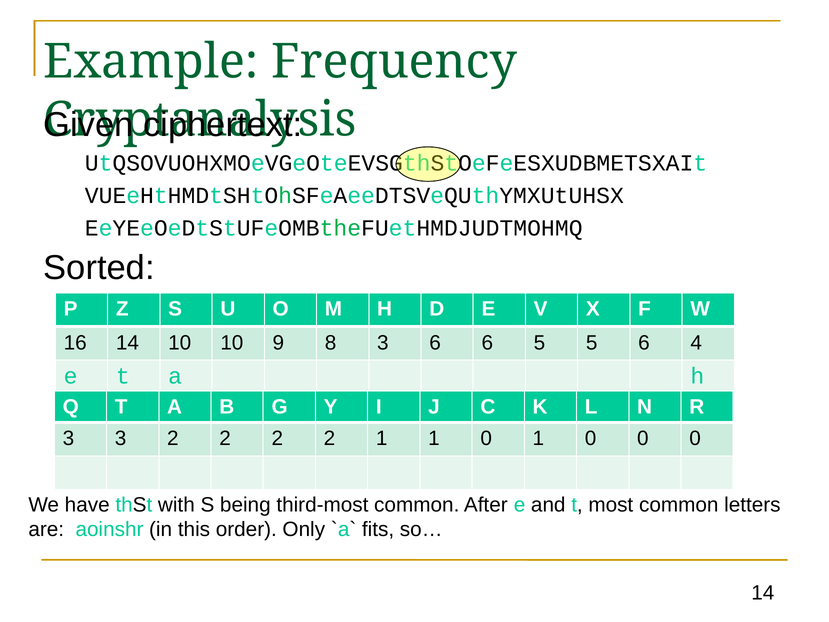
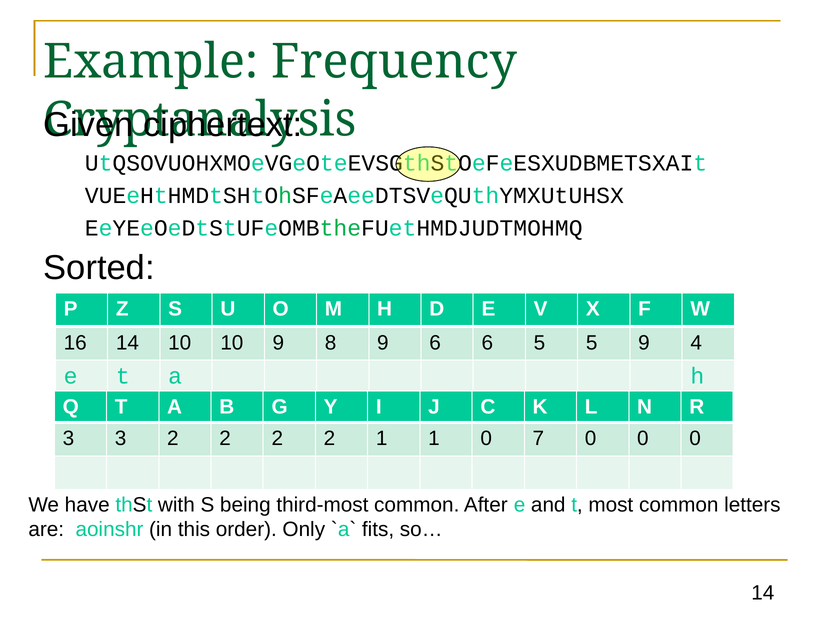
8 3: 3 -> 9
5 6: 6 -> 9
0 1: 1 -> 7
